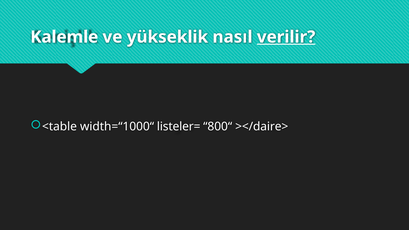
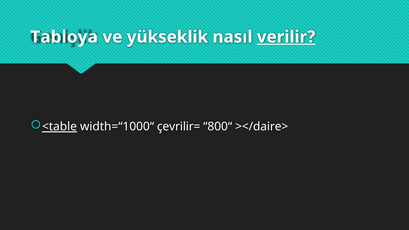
Kalemle: Kalemle -> Tabloya
<table underline: none -> present
listeler=: listeler= -> çevrilir=
